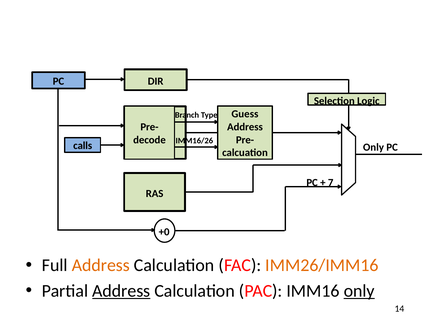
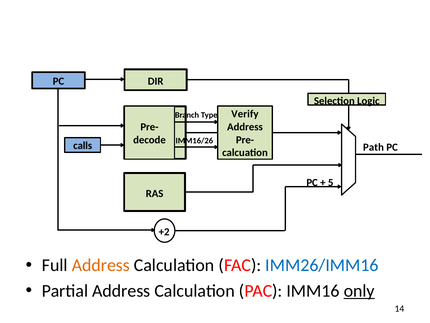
Guess: Guess -> Verify
Only at (374, 147): Only -> Path
7: 7 -> 5
+0: +0 -> +2
IMM26/IMM16 colour: orange -> blue
Address at (121, 290) underline: present -> none
